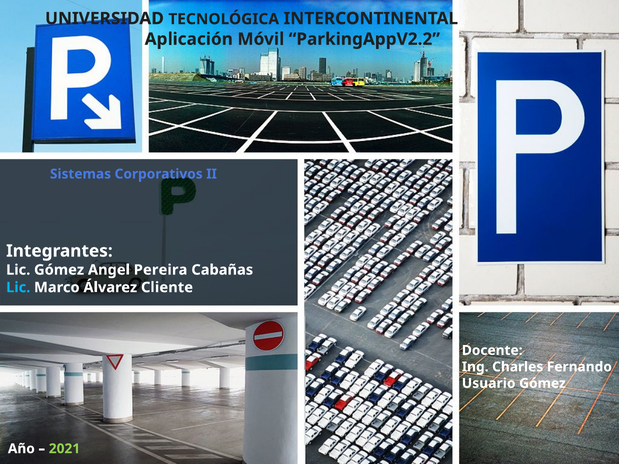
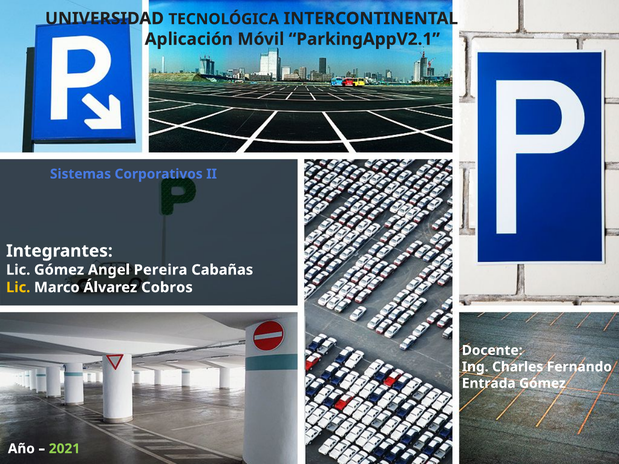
ParkingAppV2.2: ParkingAppV2.2 -> ParkingAppV2.1
Lic at (18, 288) colour: light blue -> yellow
Cliente: Cliente -> Cobros
Usuario: Usuario -> Entrada
